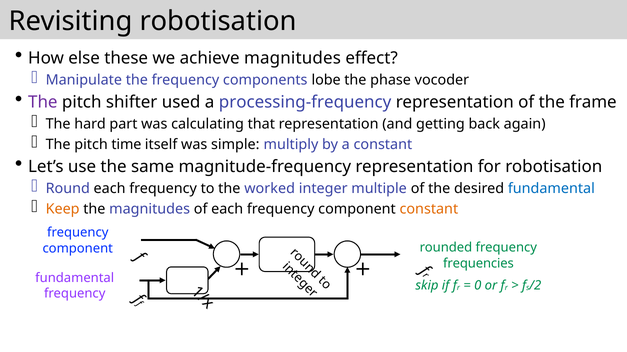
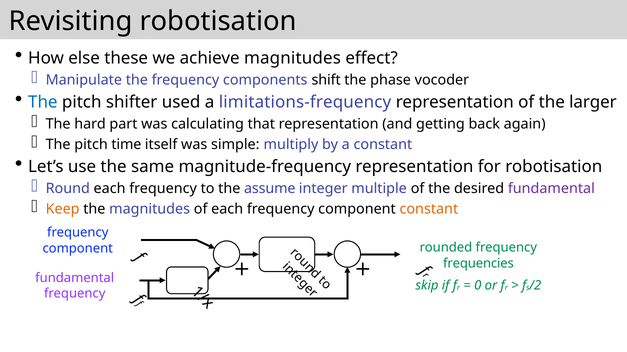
lobe: lobe -> shift
The at (43, 103) colour: purple -> blue
processing-frequency: processing-frequency -> limitations-frequency
frame: frame -> larger
worked: worked -> assume
fundamental at (551, 189) colour: blue -> purple
